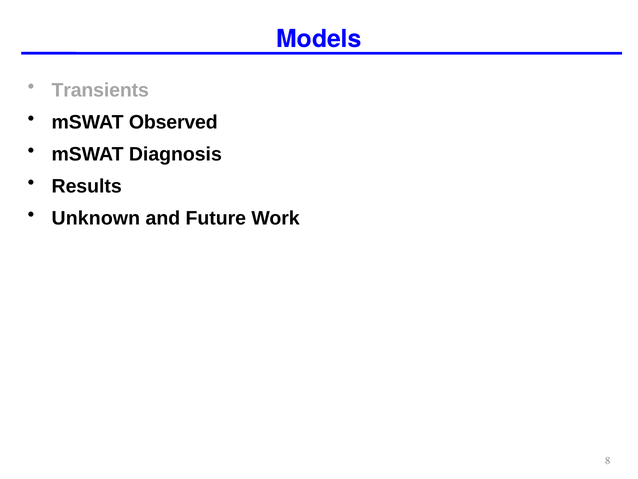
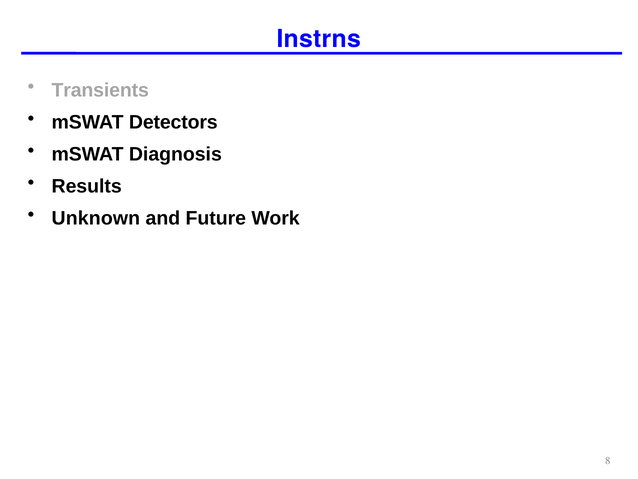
Models: Models -> Instrns
Observed: Observed -> Detectors
